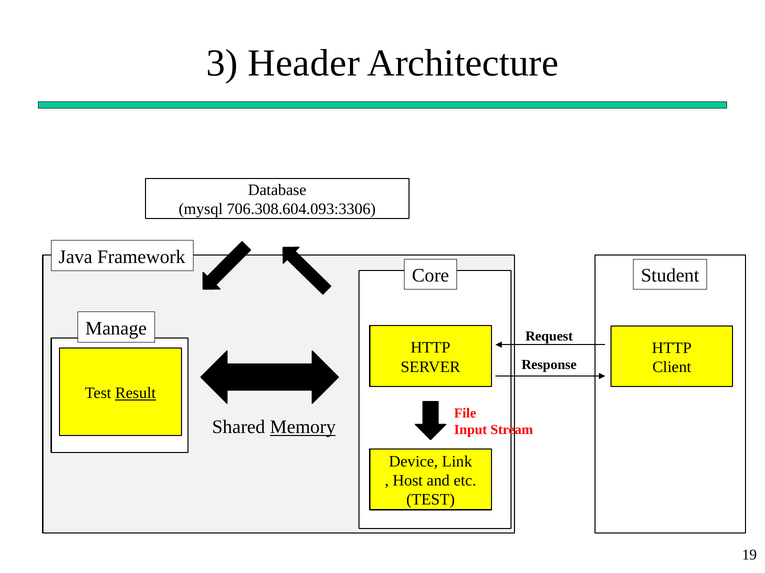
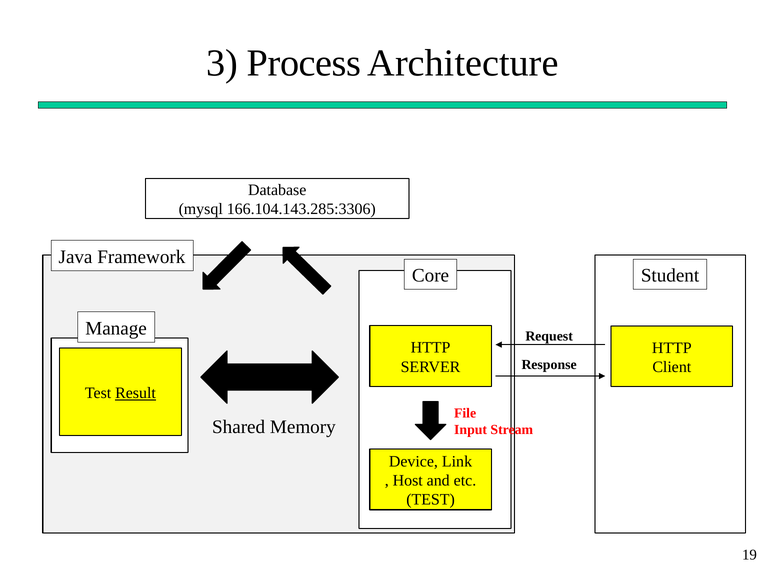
Header: Header -> Process
706.308.604.093:3306: 706.308.604.093:3306 -> 166.104.143.285:3306
Memory underline: present -> none
